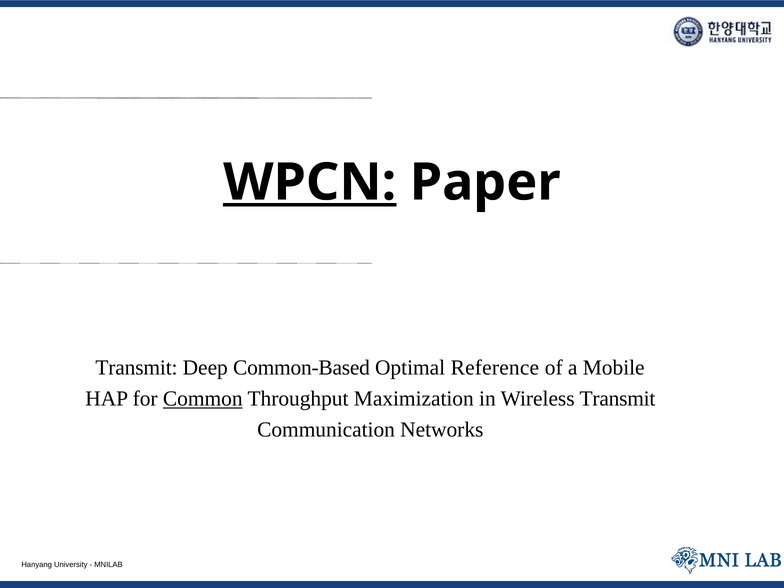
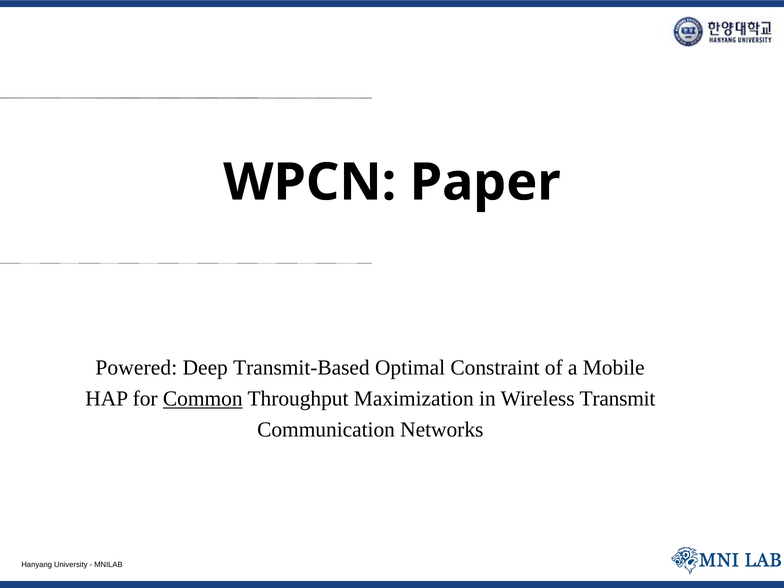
WPCN underline: present -> none
Transmit at (136, 368): Transmit -> Powered
Common-Based: Common-Based -> Transmit-Based
Reference: Reference -> Constraint
